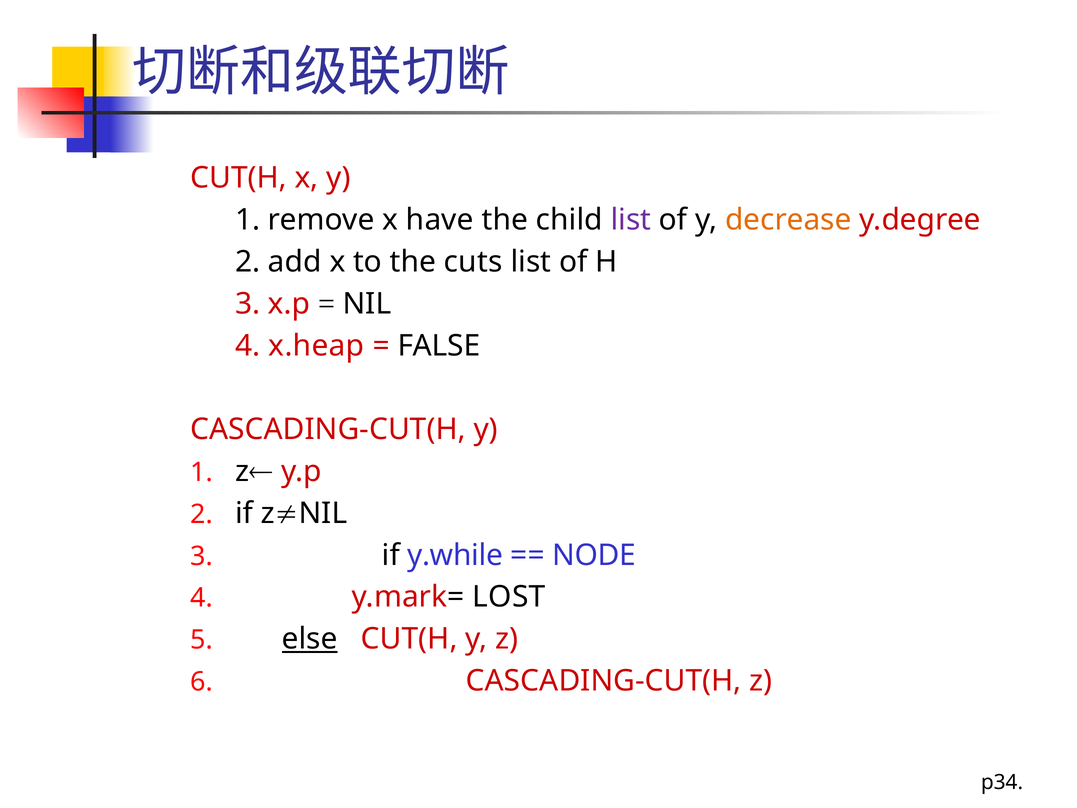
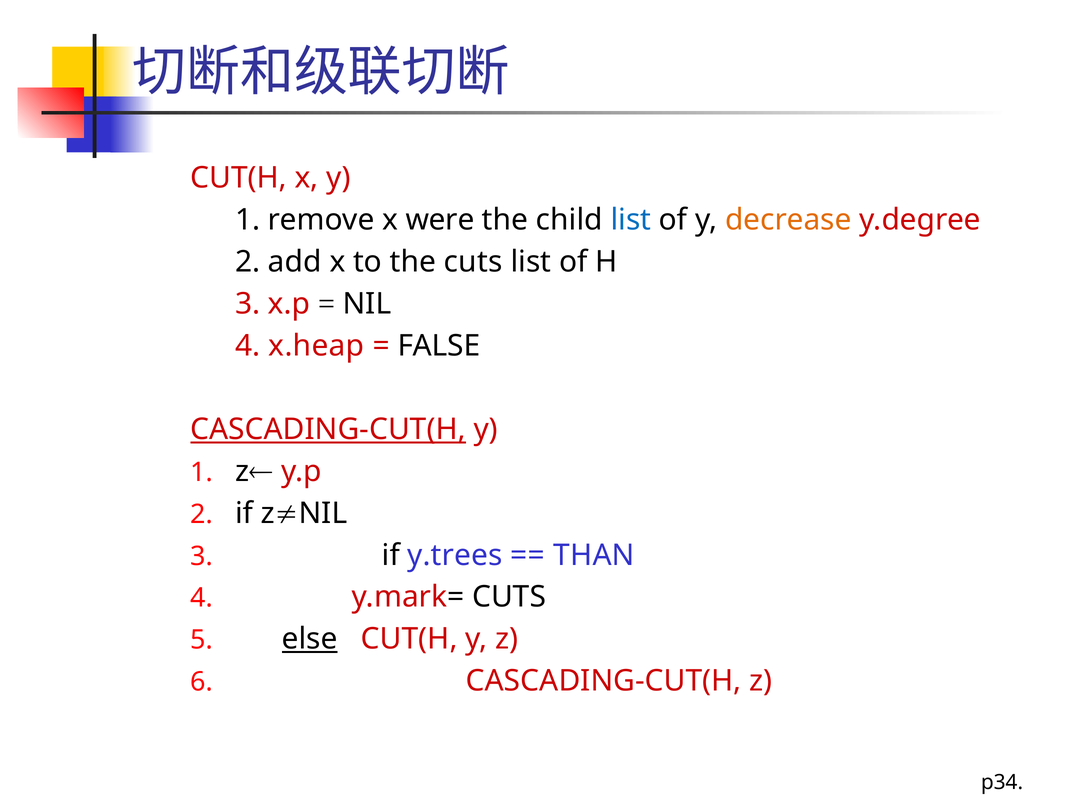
have: have -> were
list at (631, 220) colour: purple -> blue
CASCADING-CUT(H at (328, 429) underline: none -> present
y.while: y.while -> y.trees
NODE: NODE -> THAN
y.mark= LOST: LOST -> CUTS
